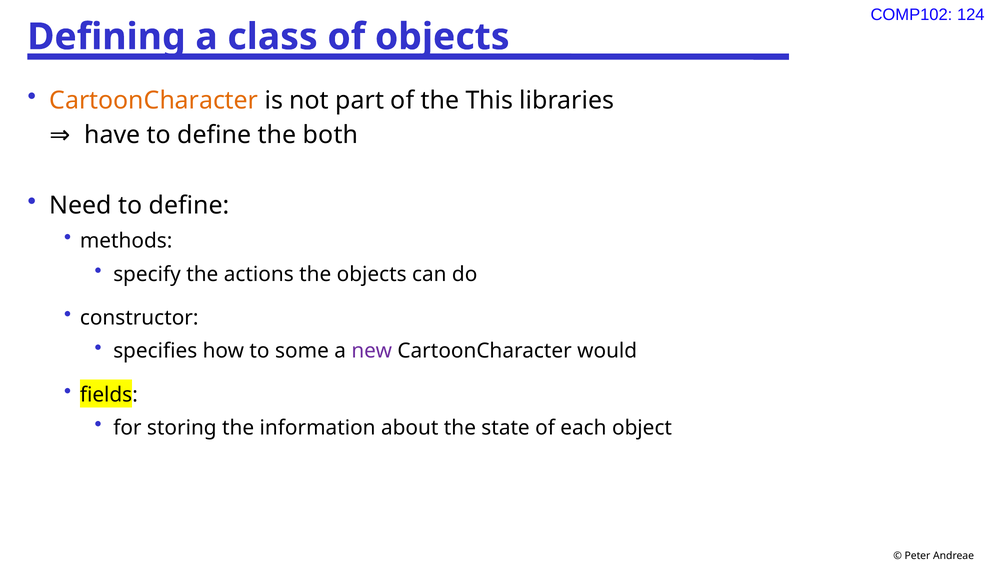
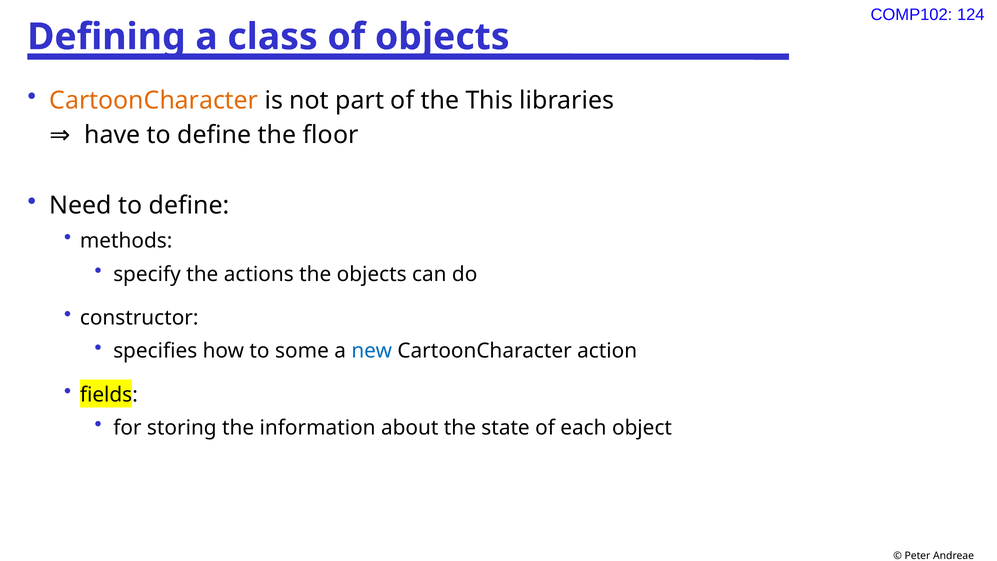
both: both -> floor
new colour: purple -> blue
would: would -> action
